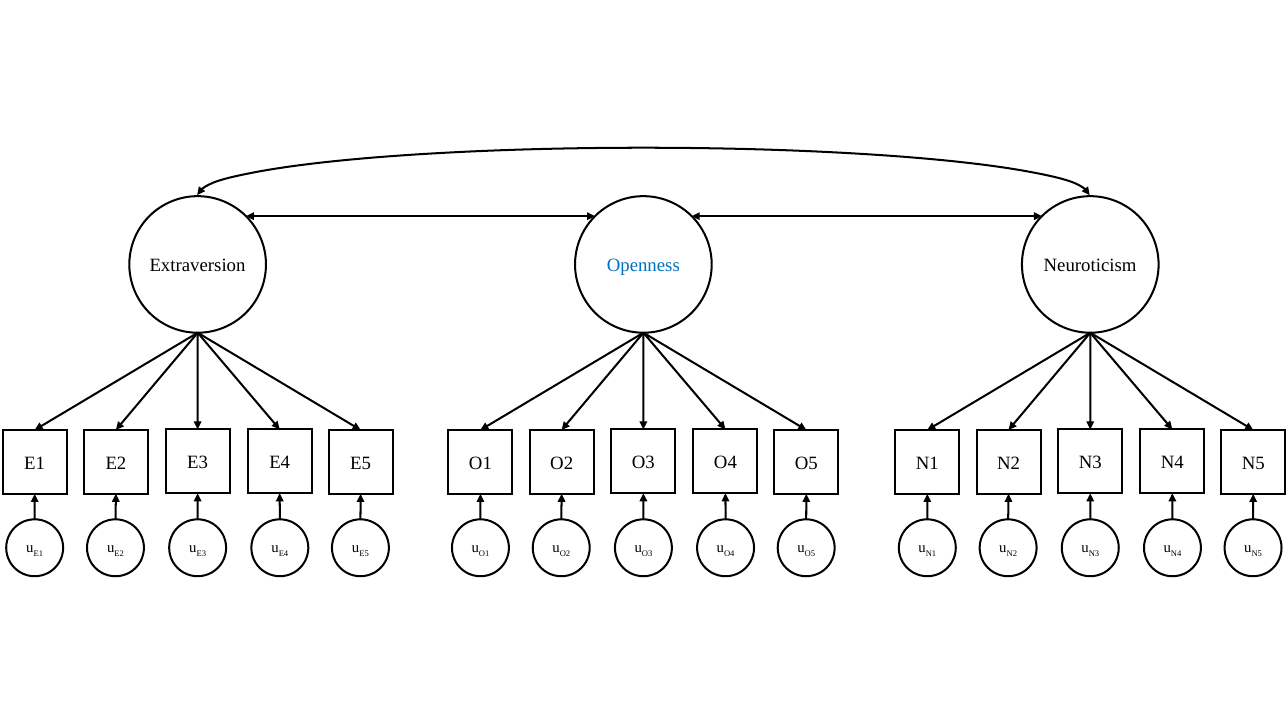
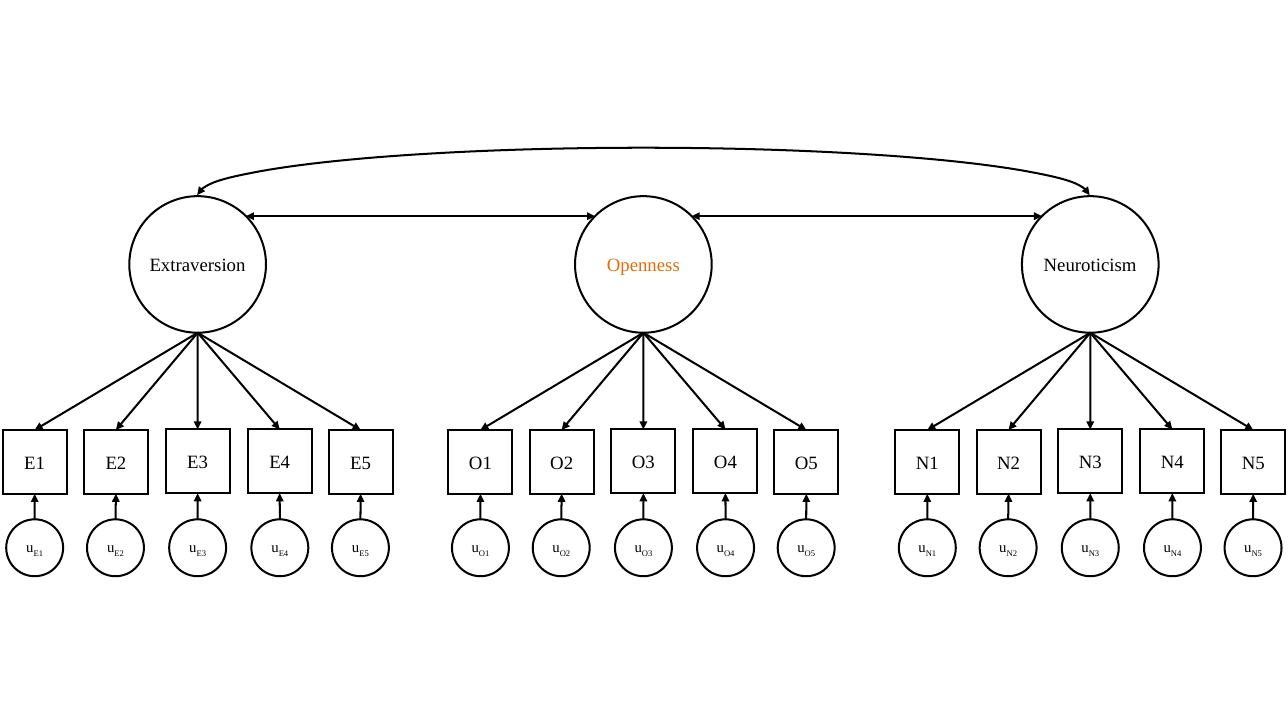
Openness colour: blue -> orange
